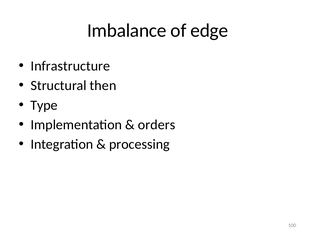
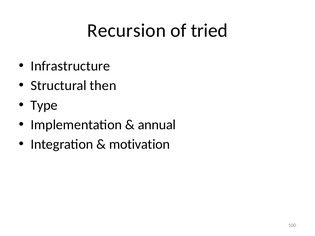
Imbalance: Imbalance -> Recursion
edge: edge -> tried
orders: orders -> annual
processing: processing -> motivation
